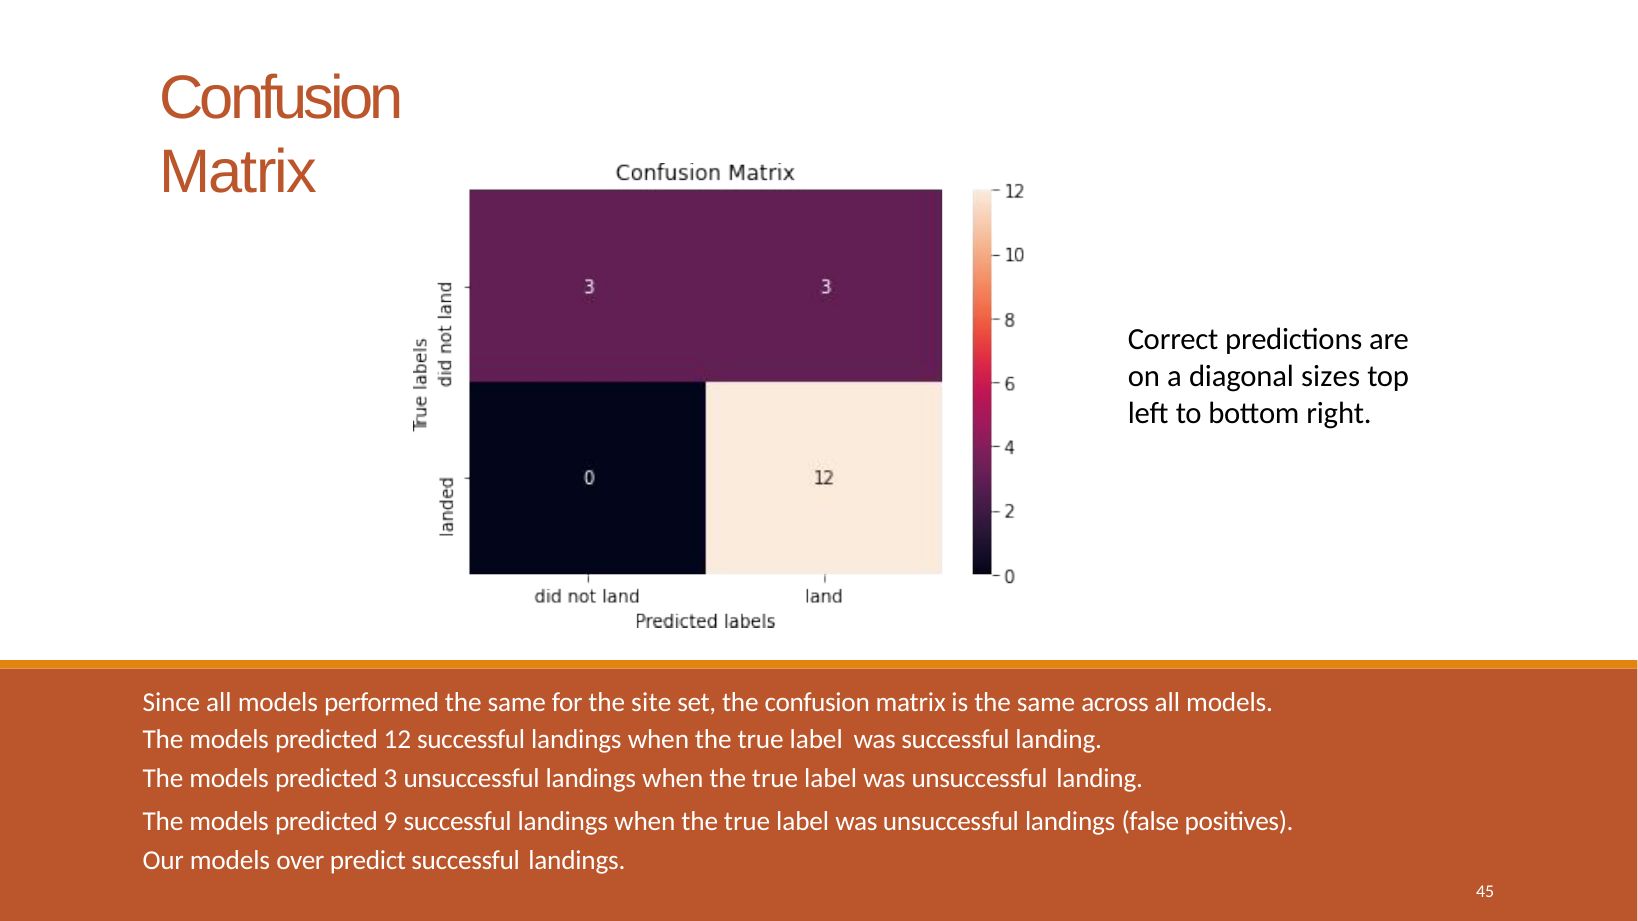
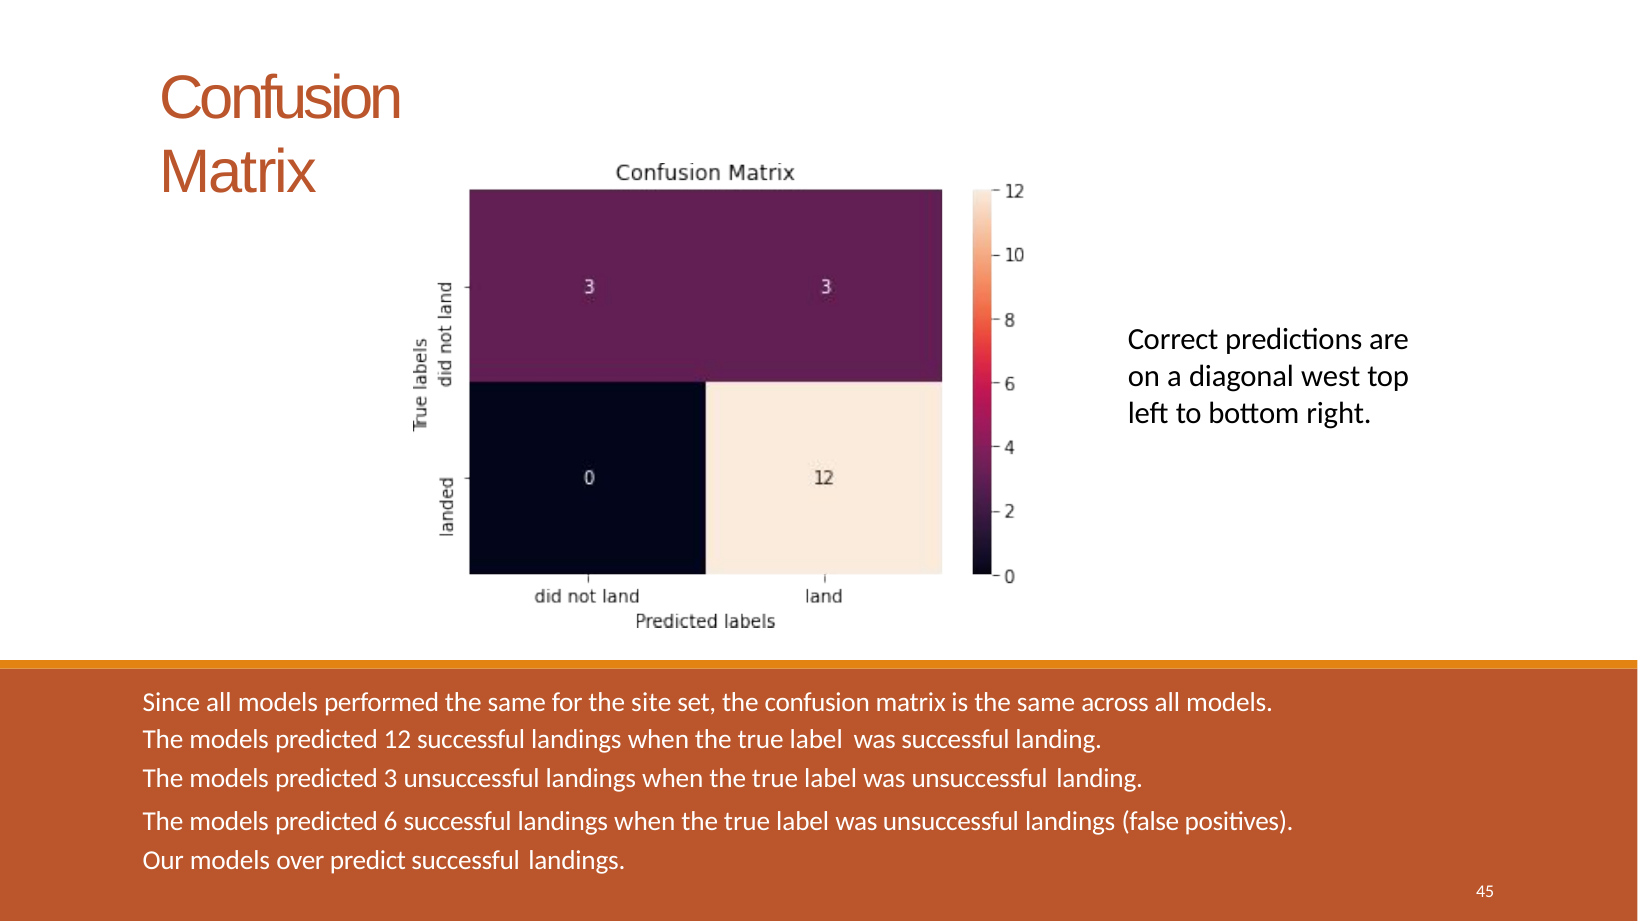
sizes: sizes -> west
9: 9 -> 6
